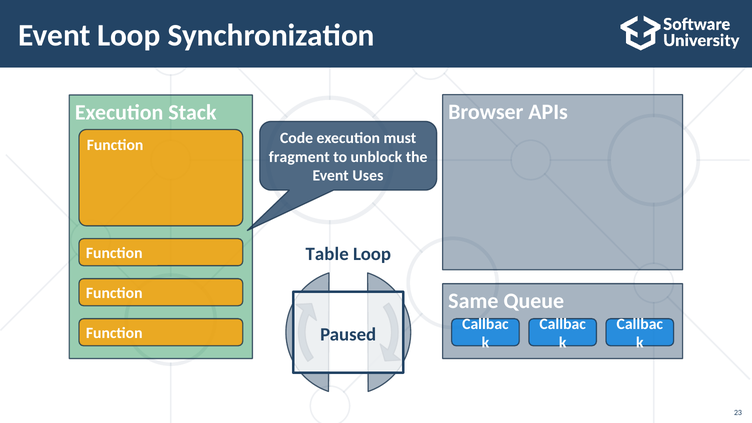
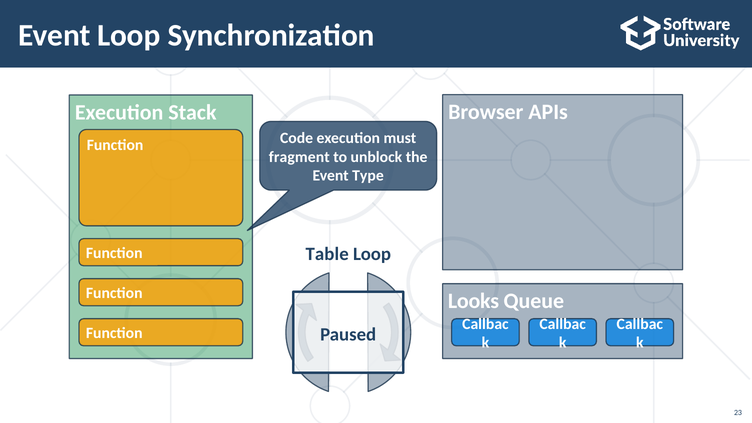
Uses: Uses -> Type
Same: Same -> Looks
